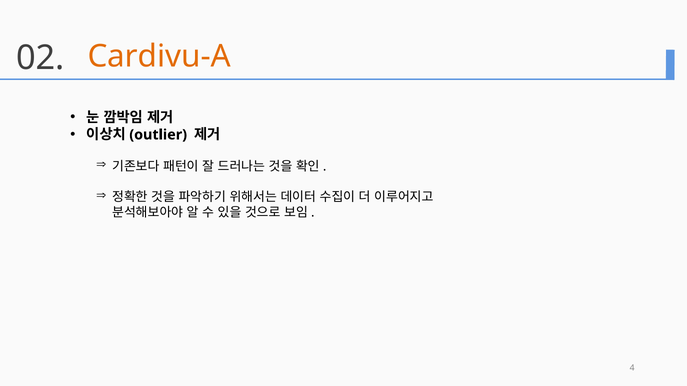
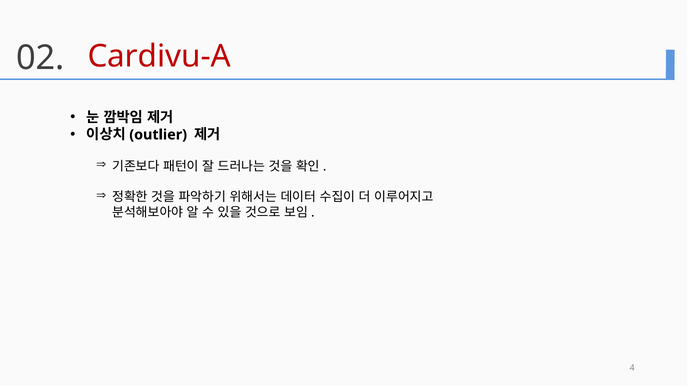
Cardivu-A colour: orange -> red
